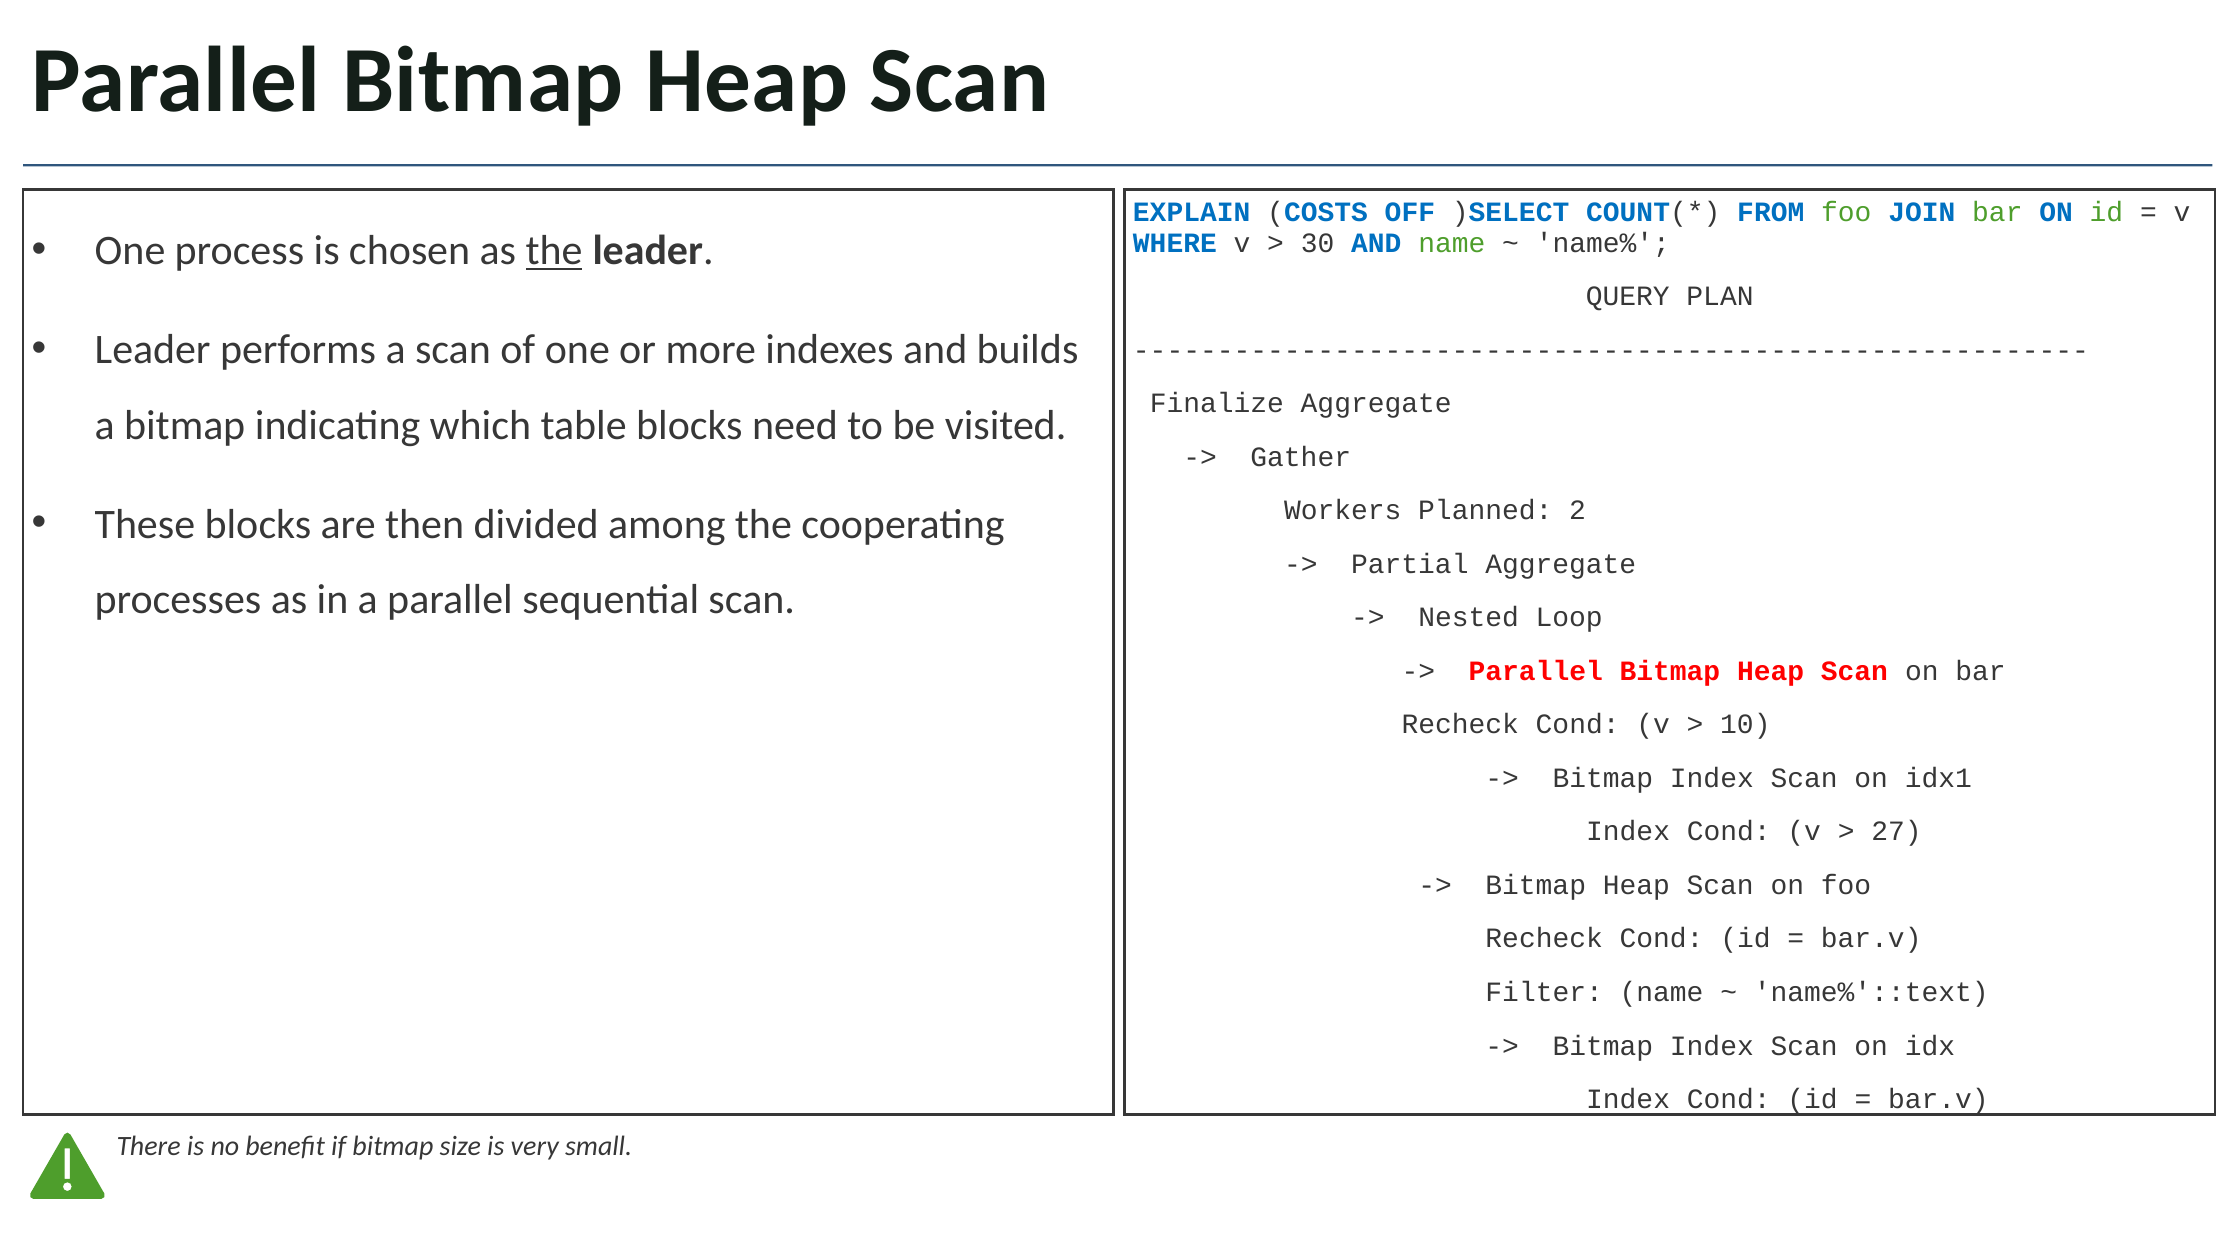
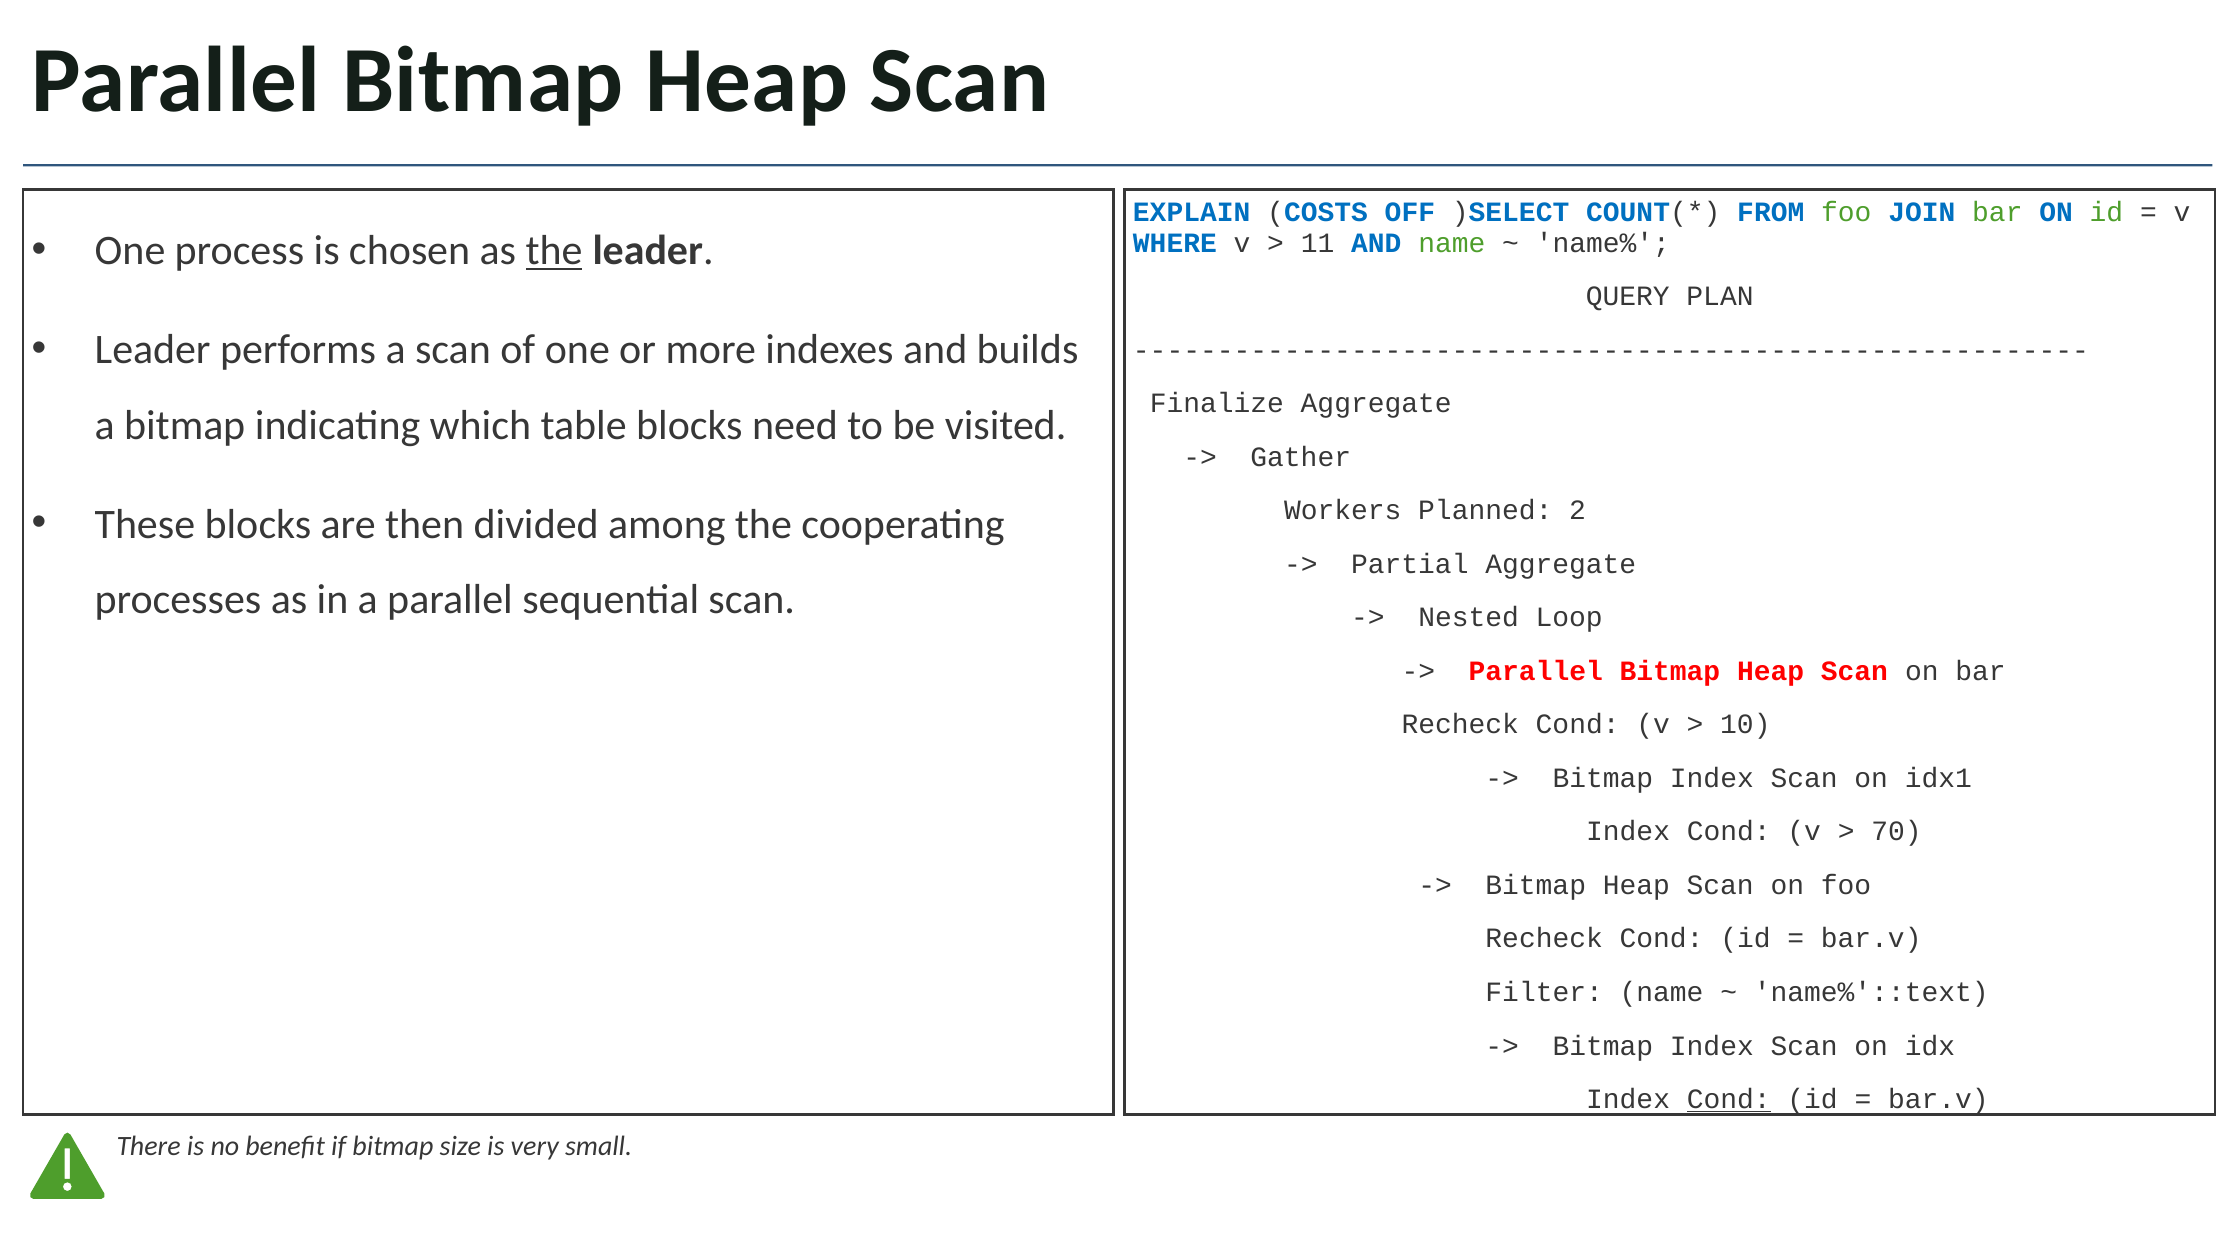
30: 30 -> 11
27: 27 -> 70
Cond at (1729, 1099) underline: none -> present
